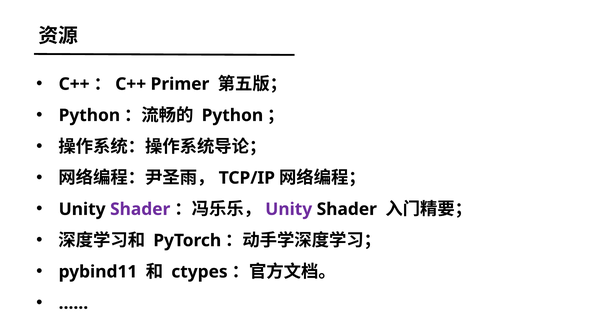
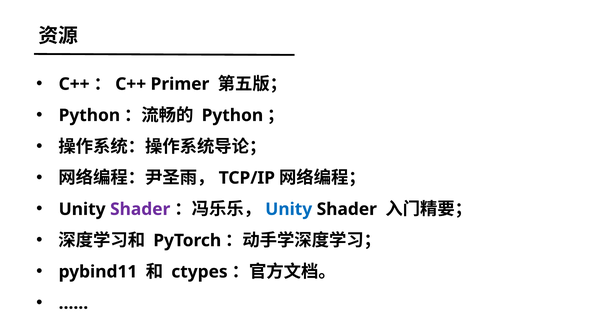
Unity at (289, 209) colour: purple -> blue
